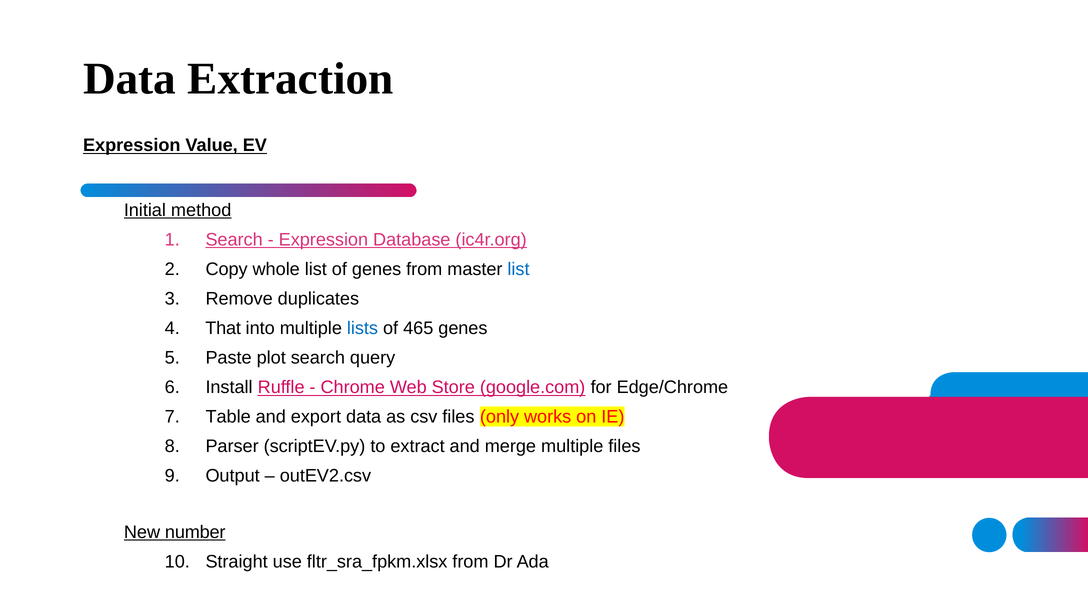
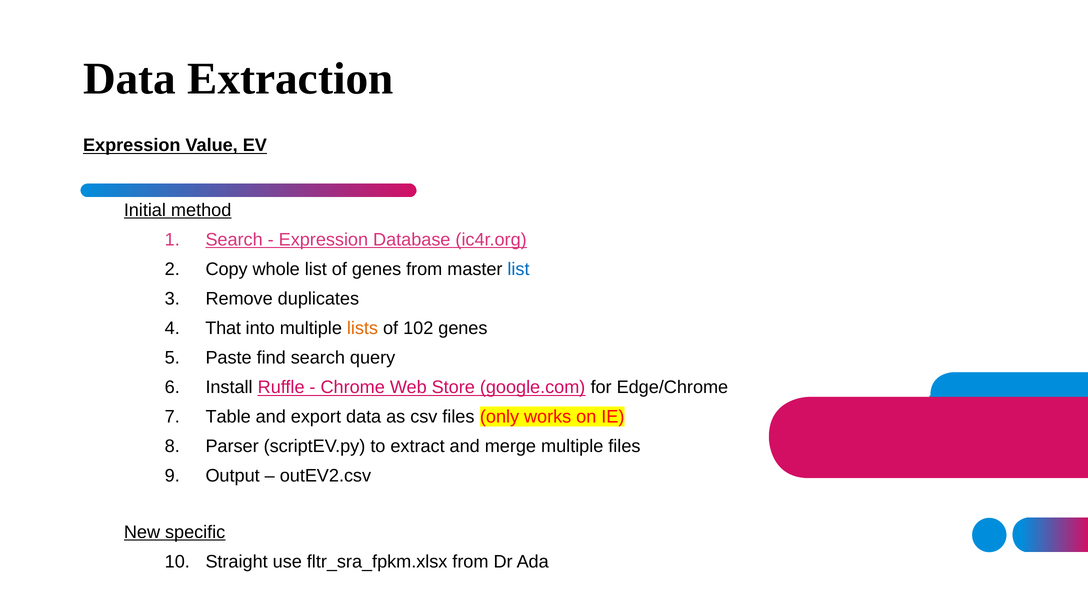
lists colour: blue -> orange
465: 465 -> 102
plot: plot -> find
number: number -> specific
